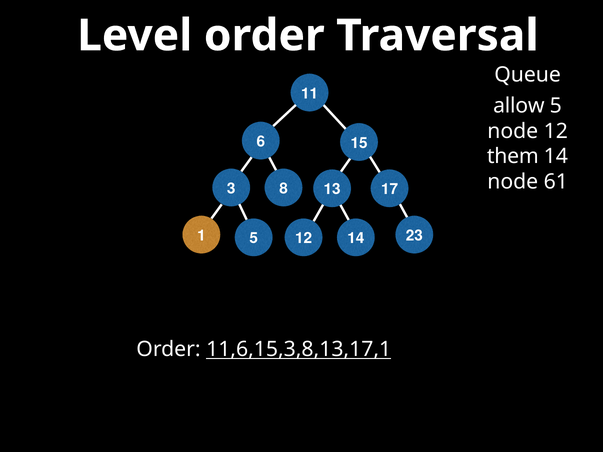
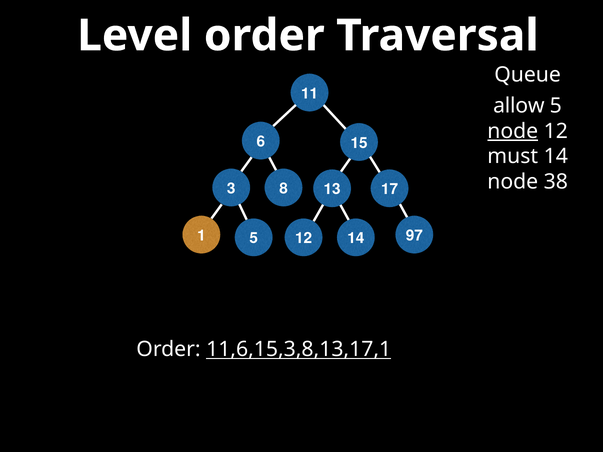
node at (513, 131) underline: none -> present
them: them -> must
61: 61 -> 38
23: 23 -> 97
